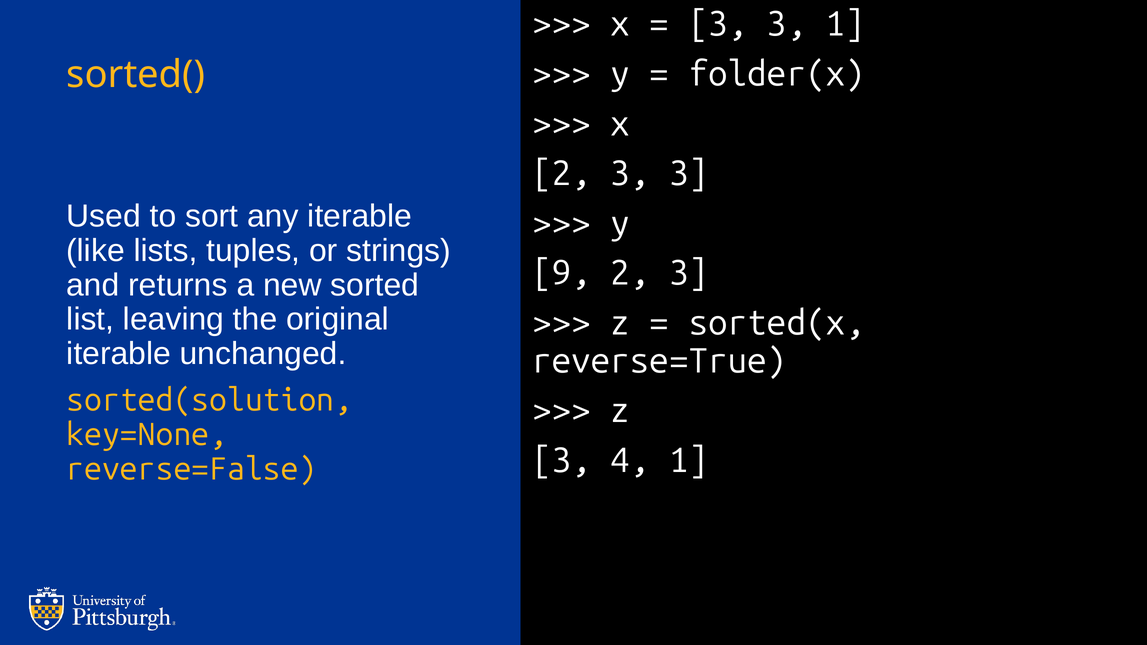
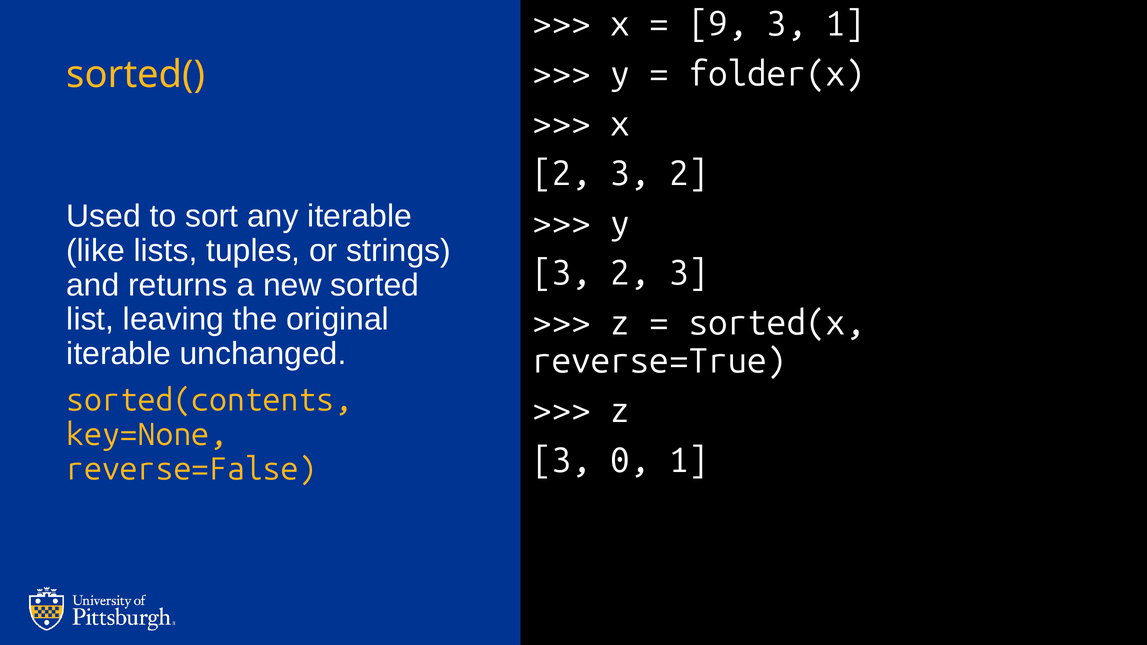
3 at (718, 24): 3 -> 9
2 3 3: 3 -> 2
9 at (561, 273): 9 -> 3
sorted(solution: sorted(solution -> sorted(contents
4: 4 -> 0
